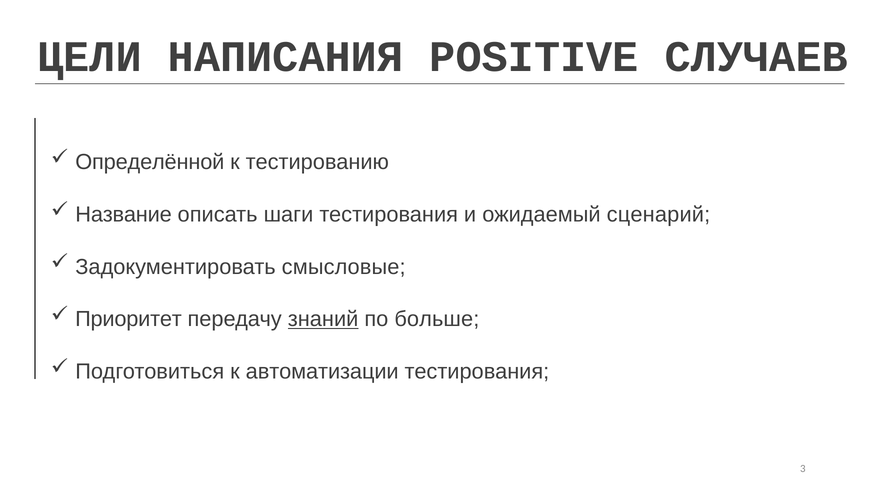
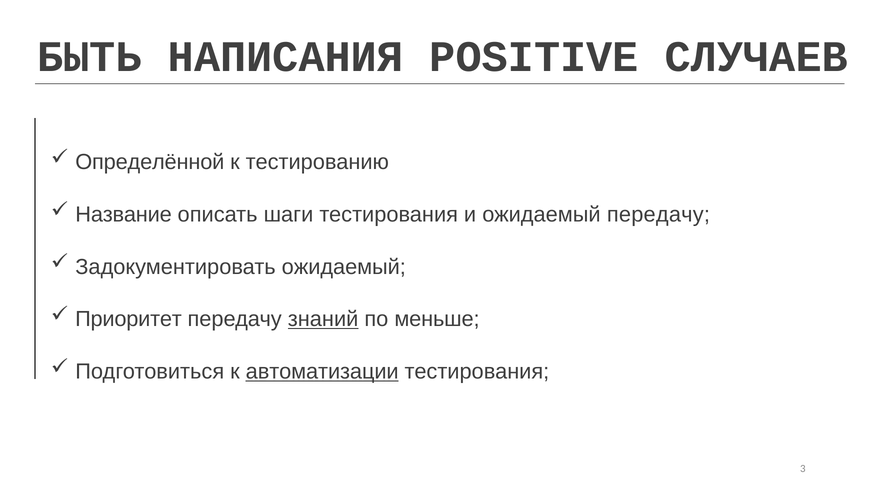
ЦЕЛИ: ЦЕЛИ -> БЫТЬ
ожидаемый сценарий: сценарий -> передачу
Задокументировать смысловые: смысловые -> ожидаемый
больше: больше -> меньше
автоматизации underline: none -> present
